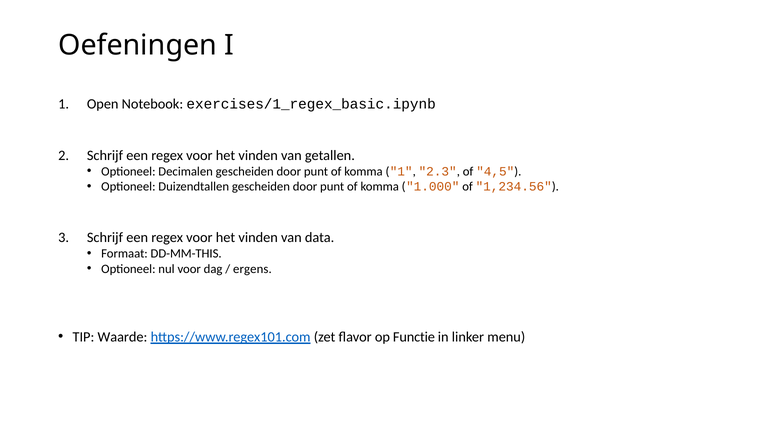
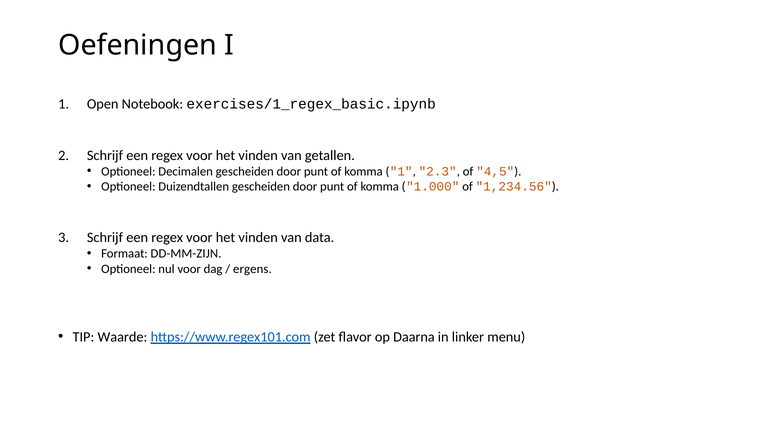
DD-MM-THIS: DD-MM-THIS -> DD-MM-ZIJN
Functie: Functie -> Daarna
